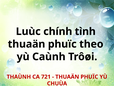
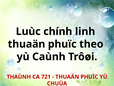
tình: tình -> linh
